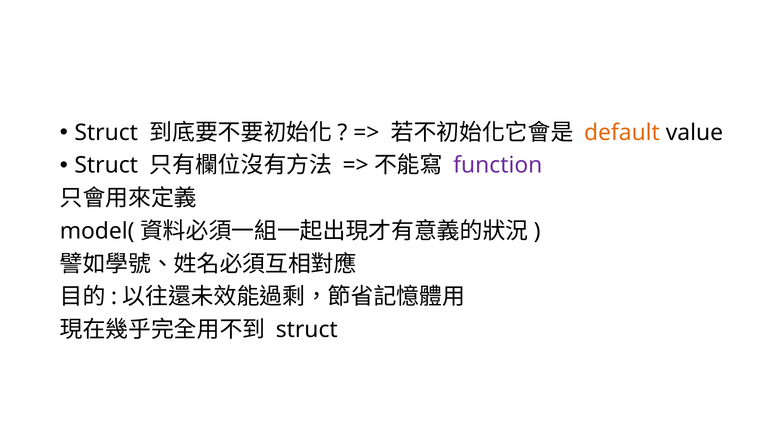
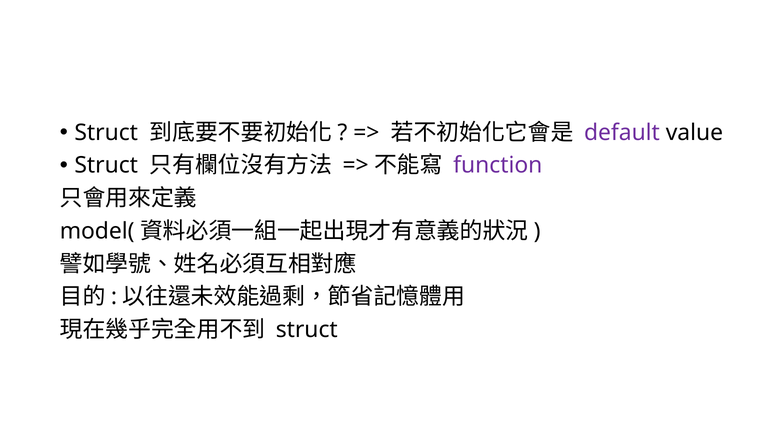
default colour: orange -> purple
